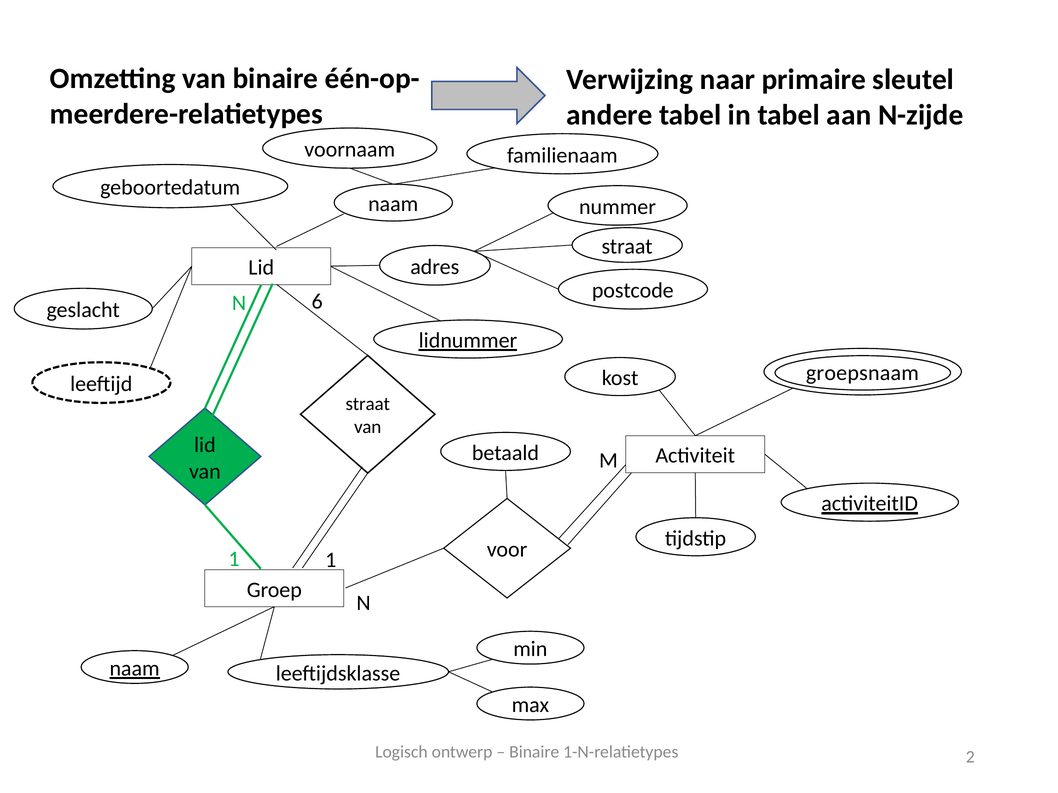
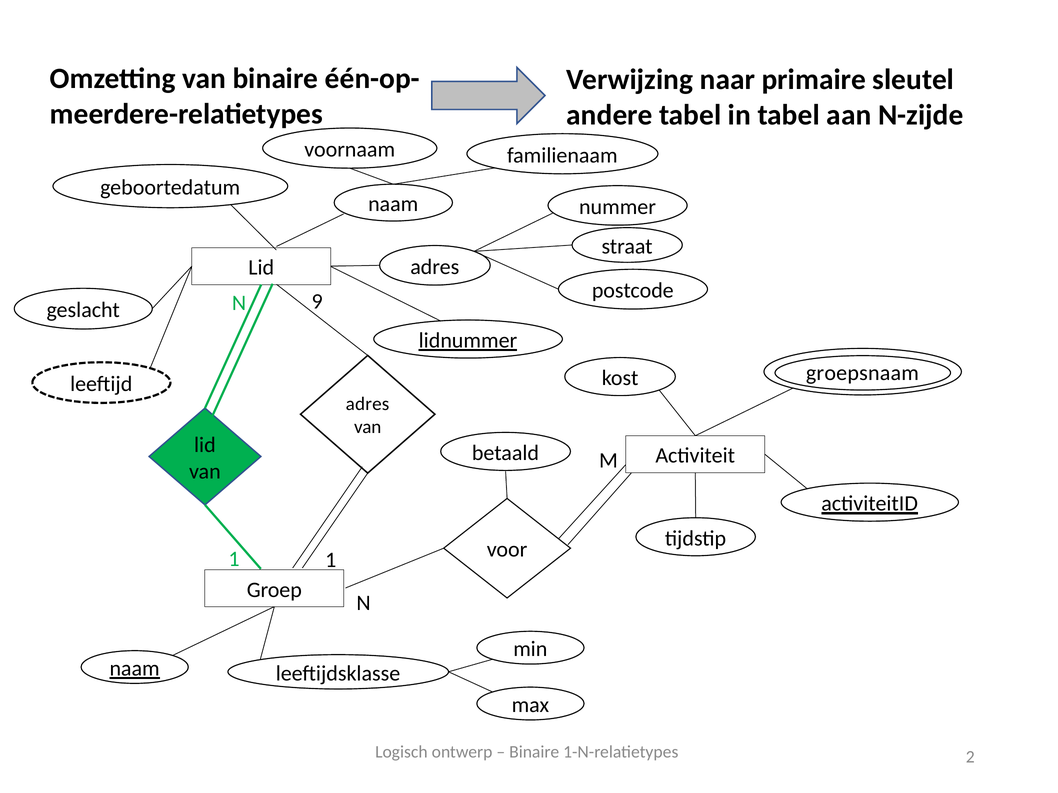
6: 6 -> 9
straat at (368, 404): straat -> adres
